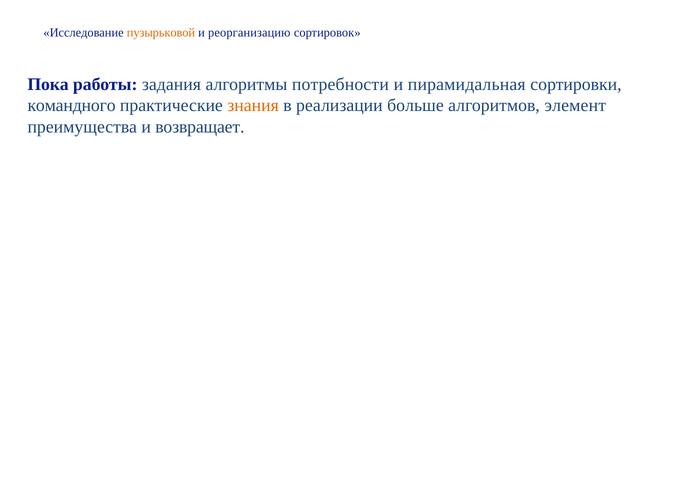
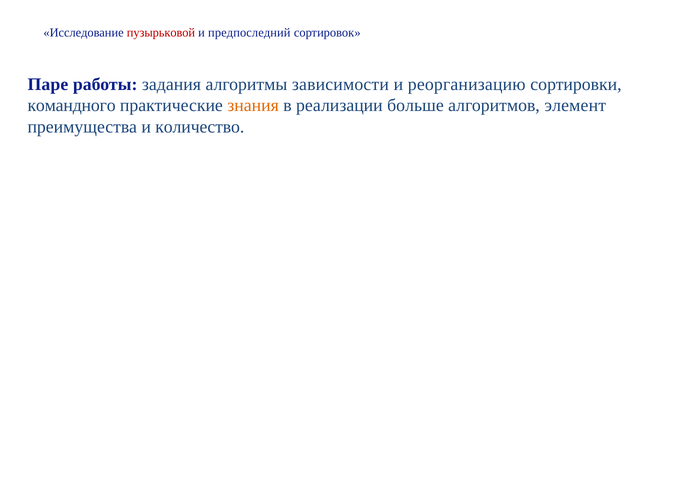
пузырьковой colour: orange -> red
реорганизацию: реорганизацию -> предпоследний
Пока: Пока -> Паре
потребности: потребности -> зависимости
пирамидальная: пирамидальная -> реорганизацию
возвращает: возвращает -> количество
